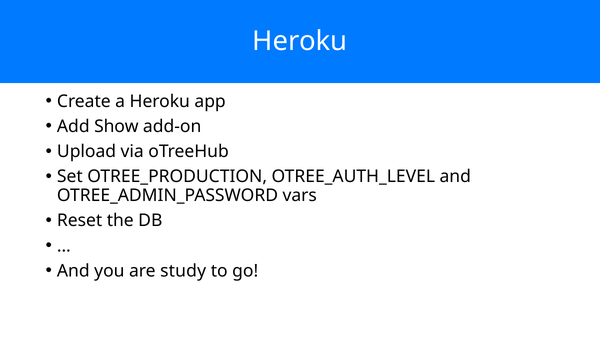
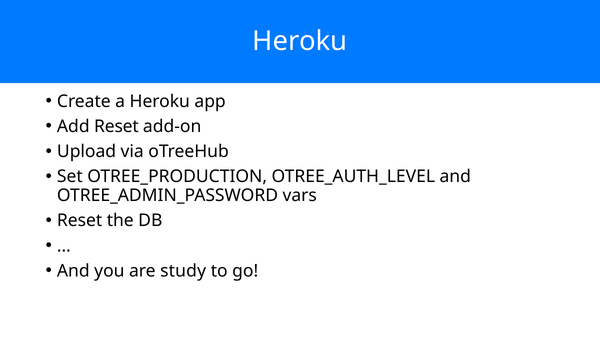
Add Show: Show -> Reset
